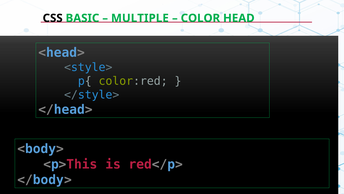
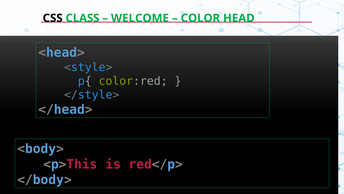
BASIC: BASIC -> CLASS
MULTIPLE: MULTIPLE -> WELCOME
